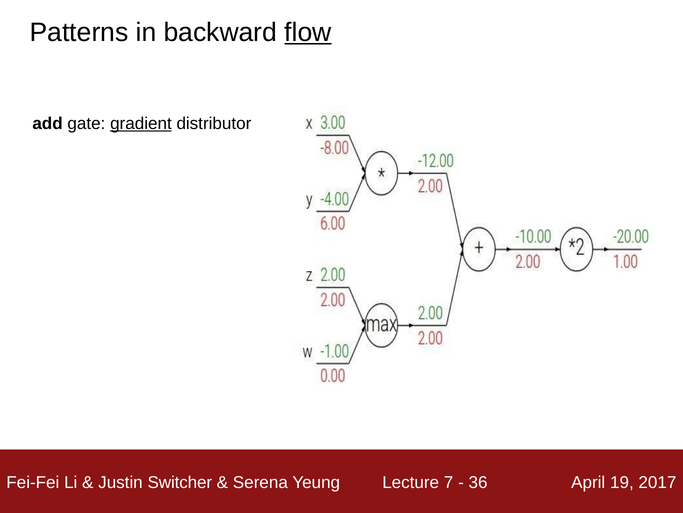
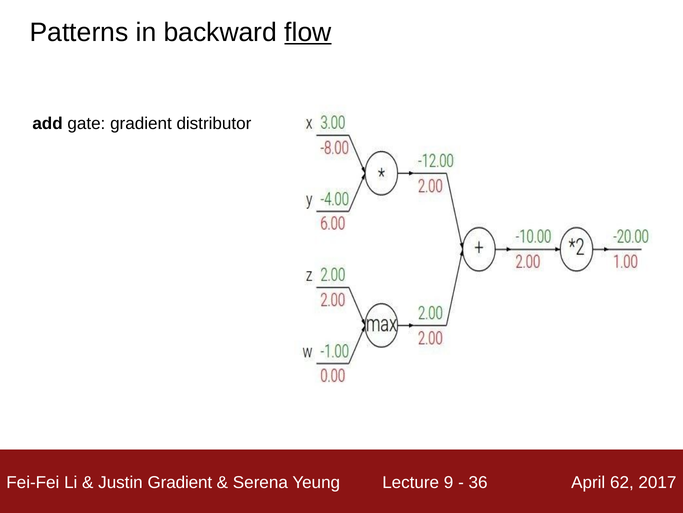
gradient at (141, 124) underline: present -> none
Justin Switcher: Switcher -> Gradient
7: 7 -> 9
19: 19 -> 62
